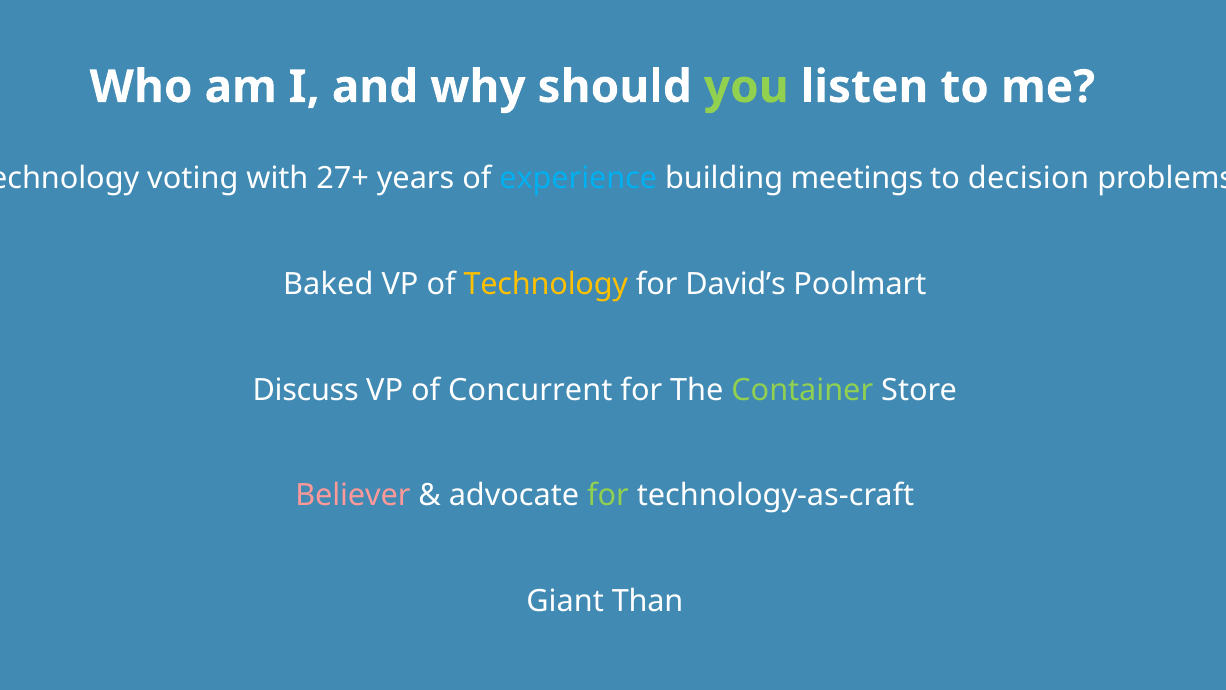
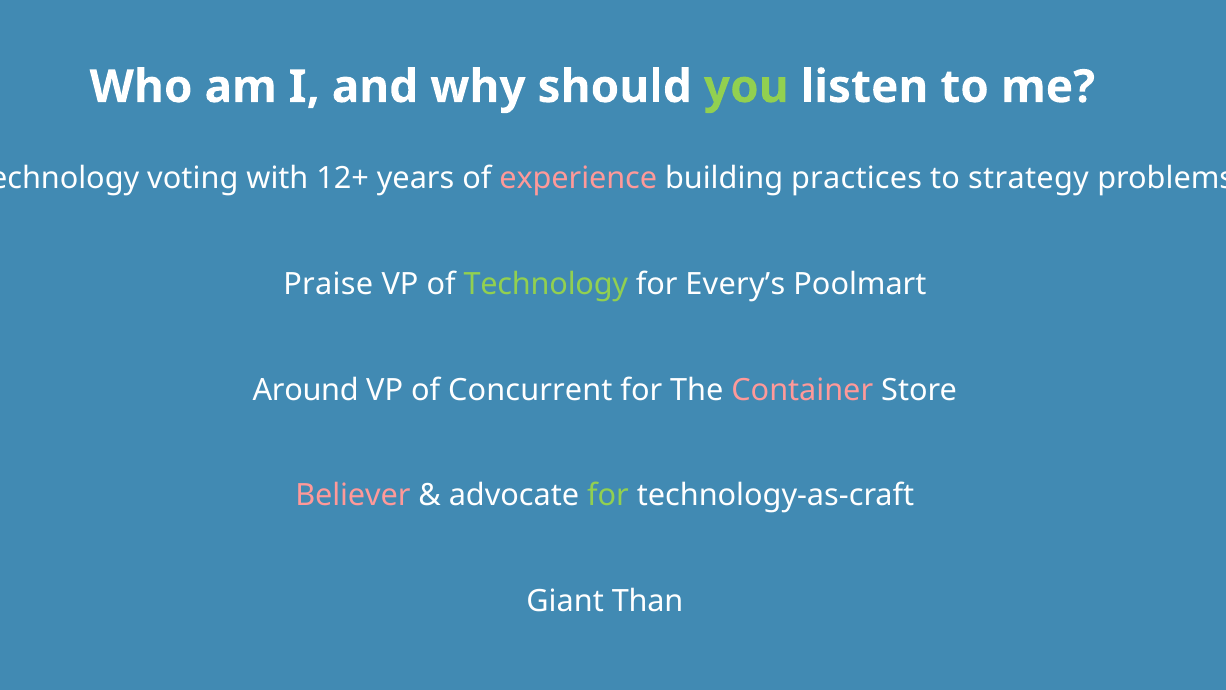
27+: 27+ -> 12+
experience colour: light blue -> pink
meetings: meetings -> practices
decision: decision -> strategy
Baked: Baked -> Praise
Technology at (546, 284) colour: yellow -> light green
David’s: David’s -> Every’s
Discuss: Discuss -> Around
Container colour: light green -> pink
